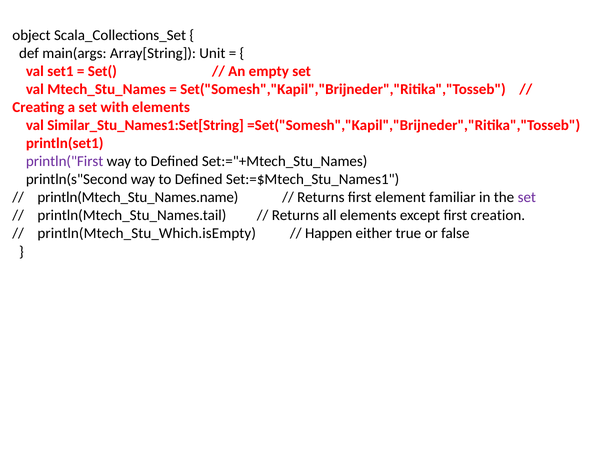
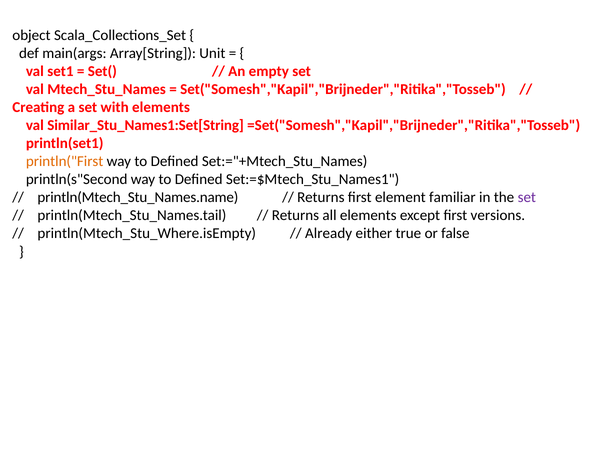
println("First colour: purple -> orange
creation: creation -> versions
println(Mtech_Stu_Which.isEmpty: println(Mtech_Stu_Which.isEmpty -> println(Mtech_Stu_Where.isEmpty
Happen: Happen -> Already
